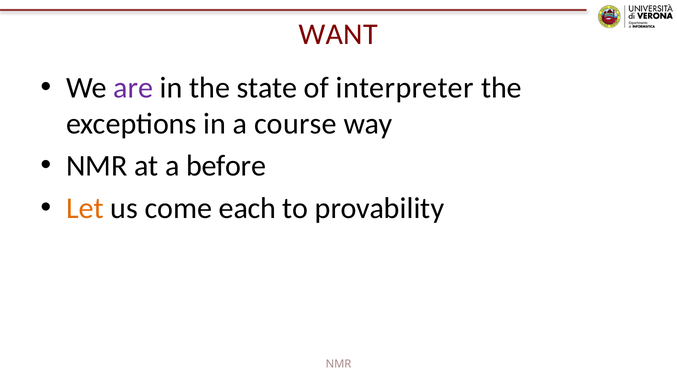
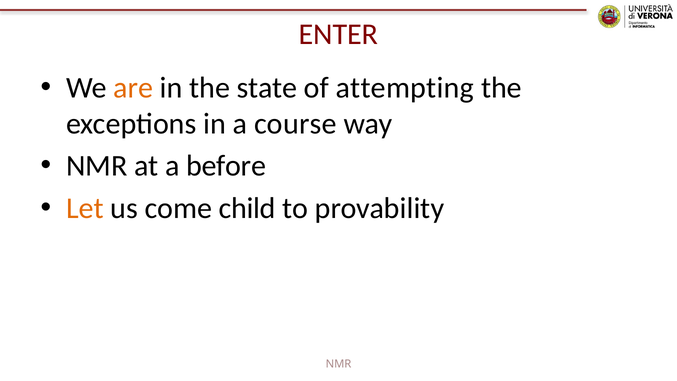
WANT: WANT -> ENTER
are colour: purple -> orange
interpreter: interpreter -> attempting
each: each -> child
